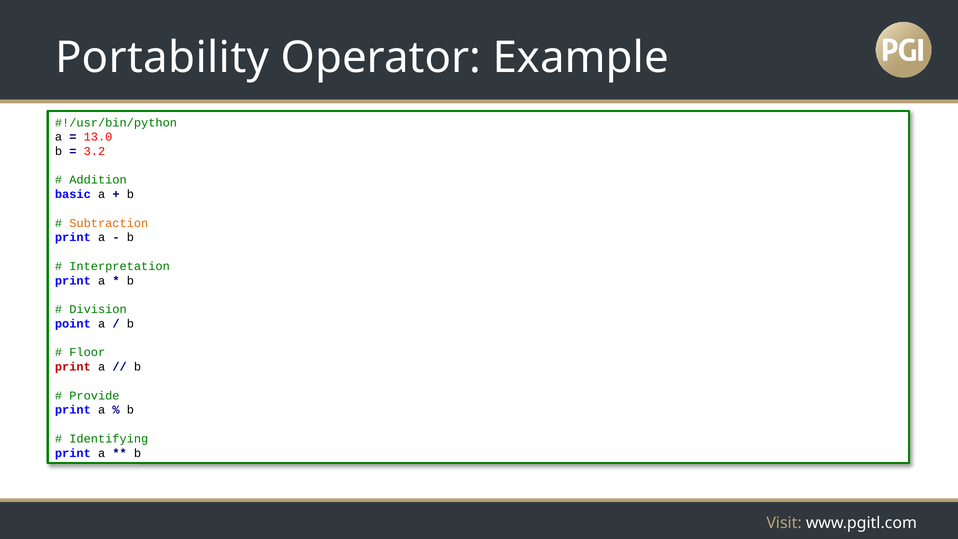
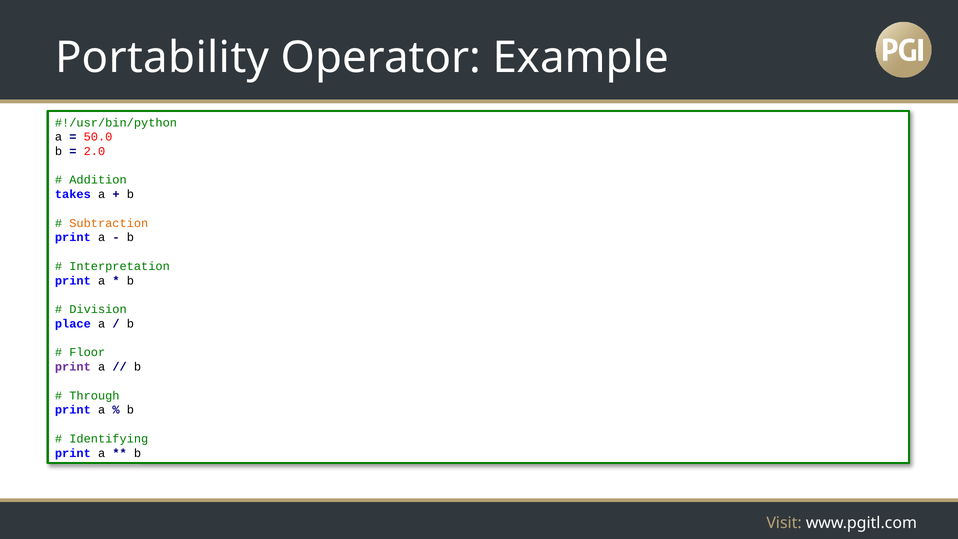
13.0: 13.0 -> 50.0
3.2: 3.2 -> 2.0
basic: basic -> takes
point: point -> place
print at (73, 367) colour: red -> purple
Provide: Provide -> Through
